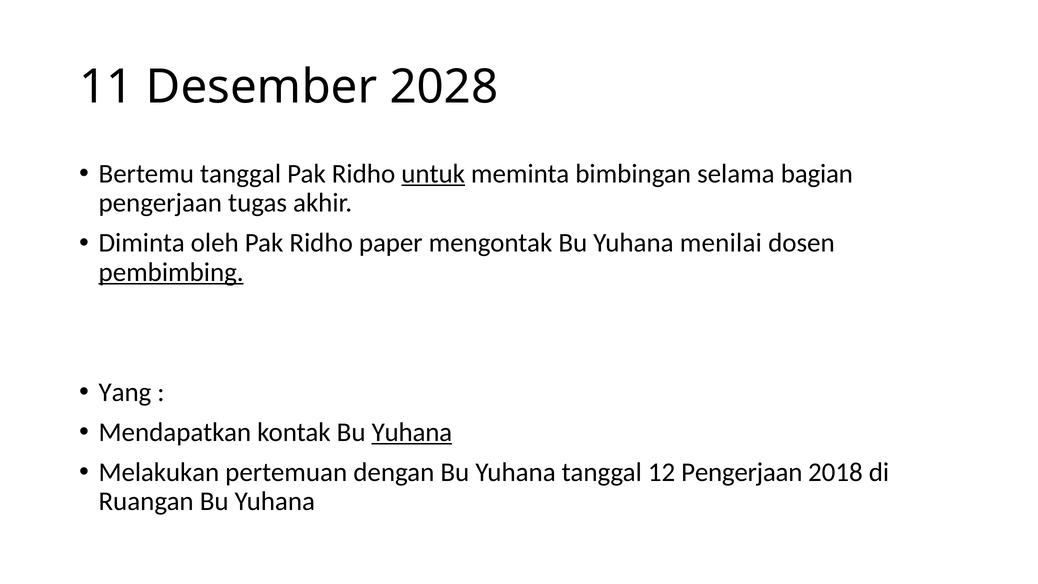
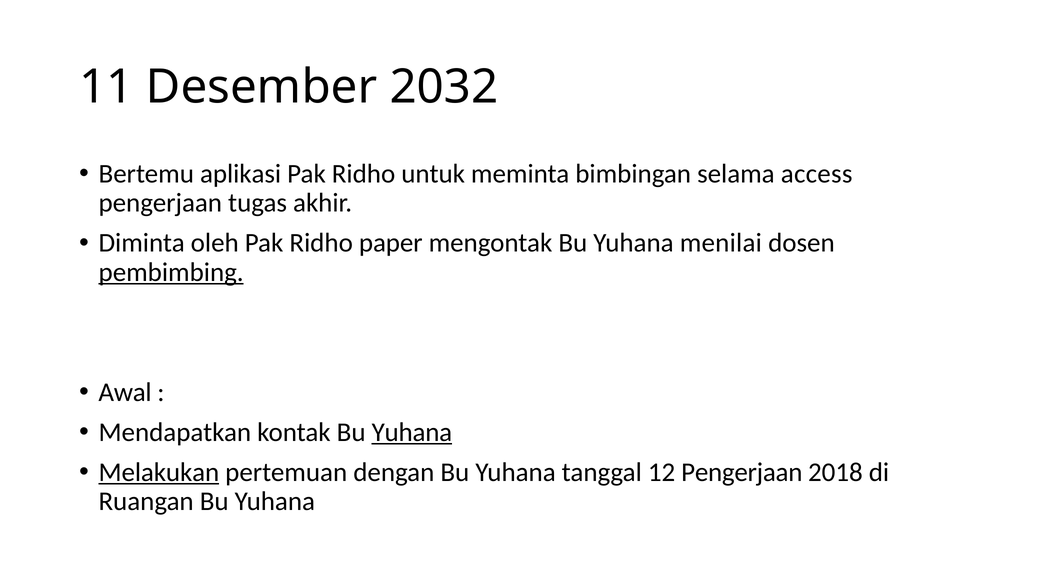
2028: 2028 -> 2032
Bertemu tanggal: tanggal -> aplikasi
untuk underline: present -> none
bagian: bagian -> access
Yang: Yang -> Awal
Melakukan underline: none -> present
